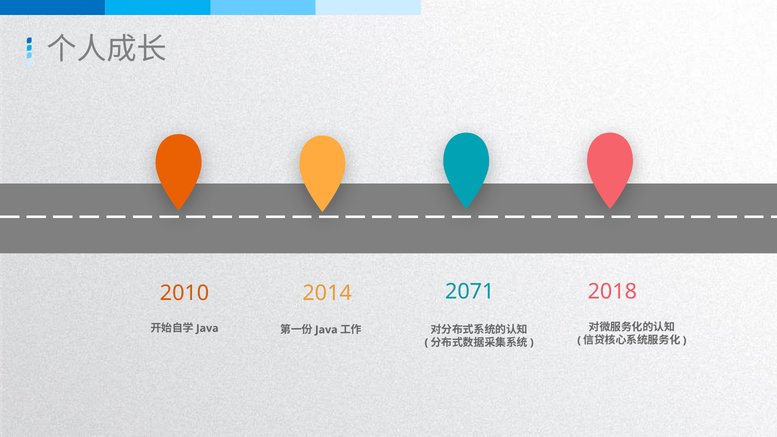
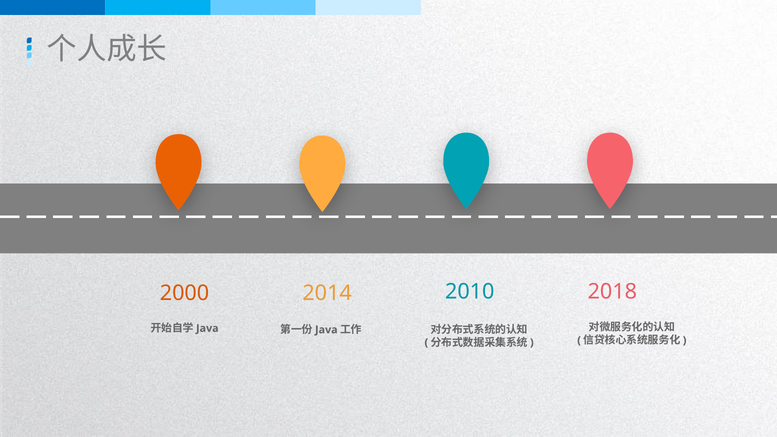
2010: 2010 -> 2000
2071: 2071 -> 2010
